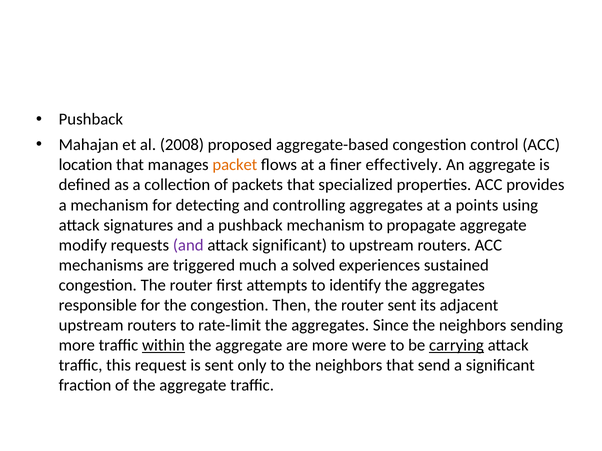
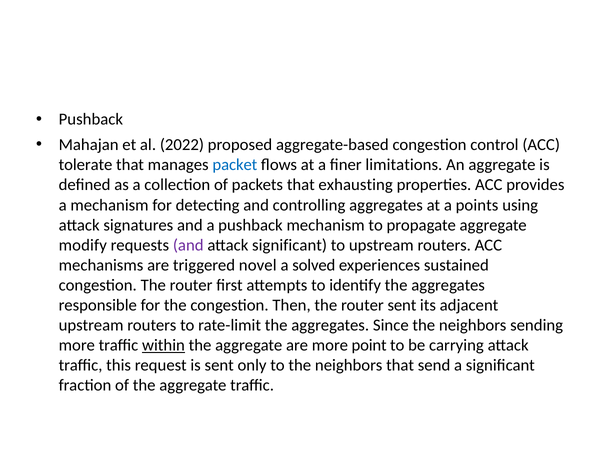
2008: 2008 -> 2022
location: location -> tolerate
packet colour: orange -> blue
effectively: effectively -> limitations
specialized: specialized -> exhausting
much: much -> novel
were: were -> point
carrying underline: present -> none
